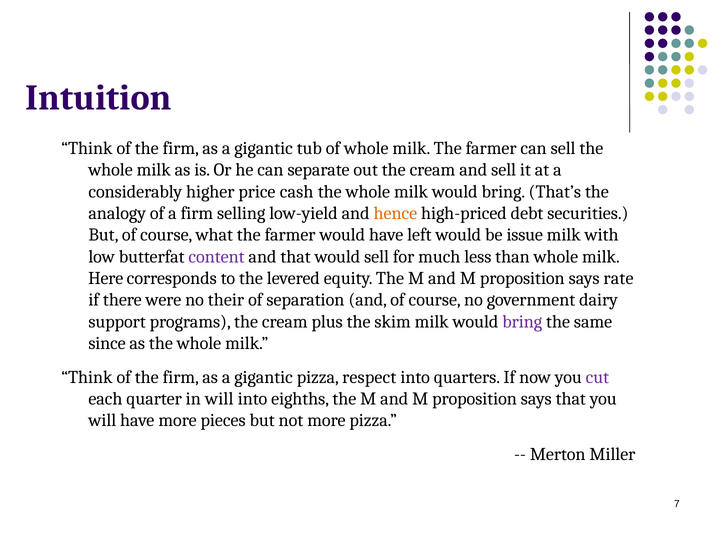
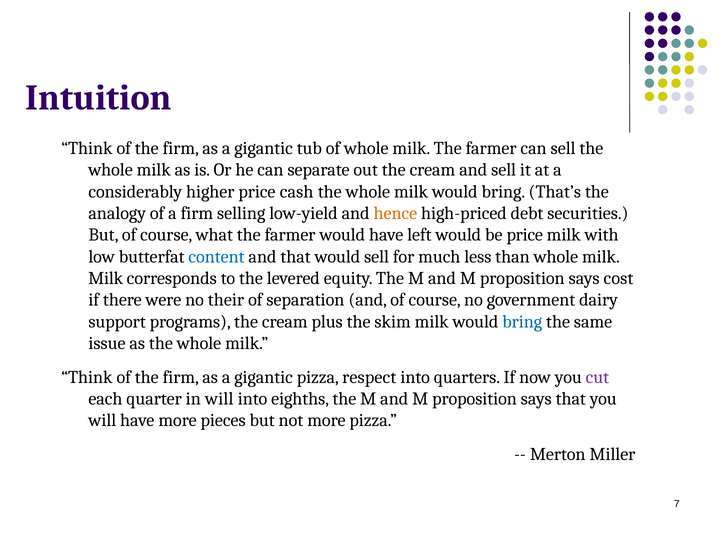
be issue: issue -> price
content colour: purple -> blue
Here at (106, 278): Here -> Milk
rate: rate -> cost
bring at (522, 322) colour: purple -> blue
since: since -> issue
